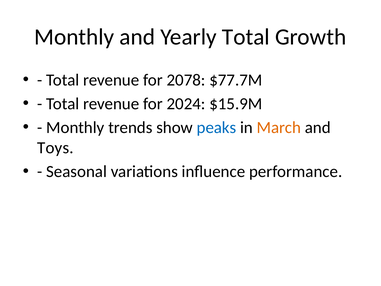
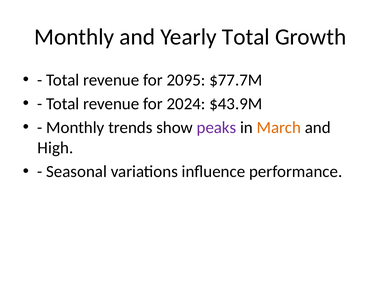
2078: 2078 -> 2095
$15.9M: $15.9M -> $43.9M
peaks colour: blue -> purple
Toys: Toys -> High
